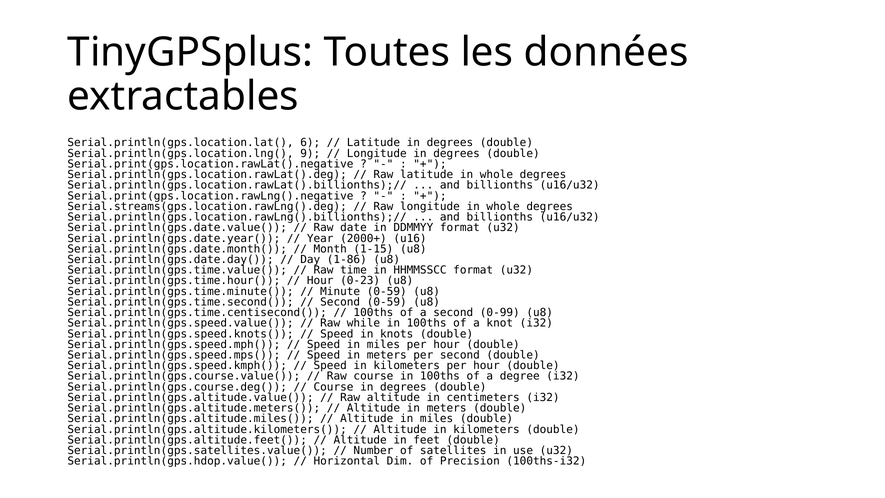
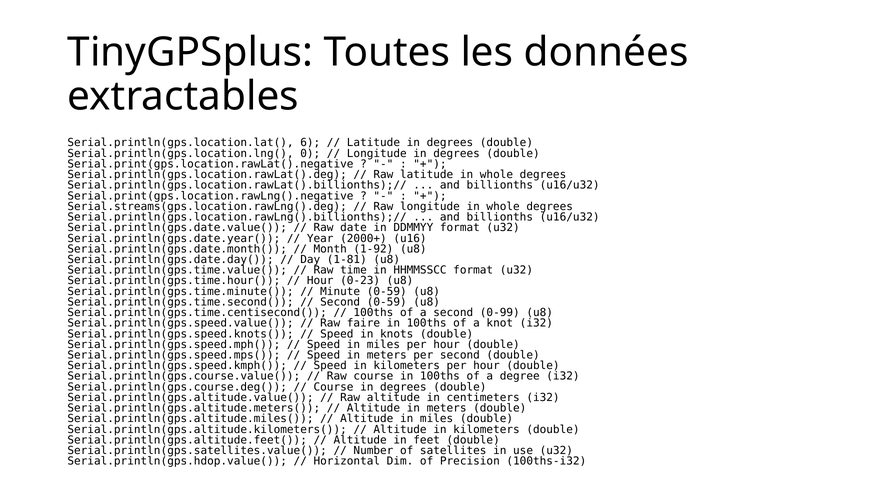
9: 9 -> 0
1-15: 1-15 -> 1-92
1-86: 1-86 -> 1-81
while: while -> faire
